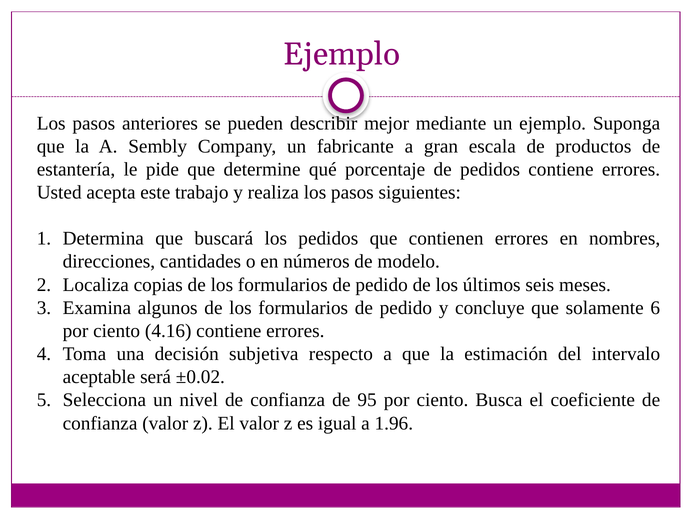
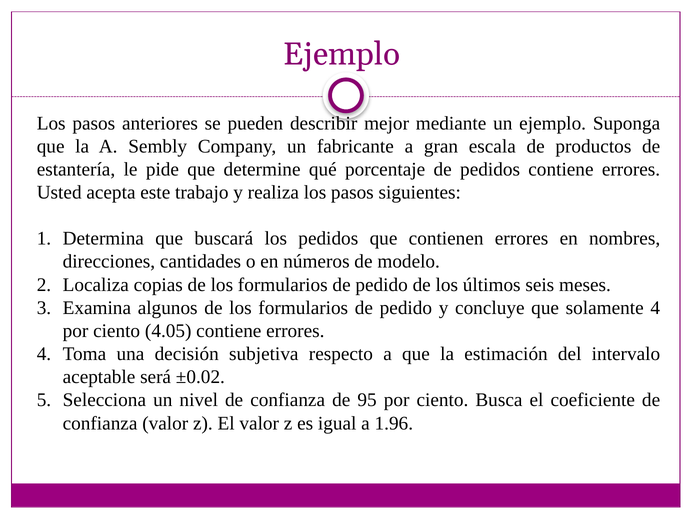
solamente 6: 6 -> 4
4.16: 4.16 -> 4.05
